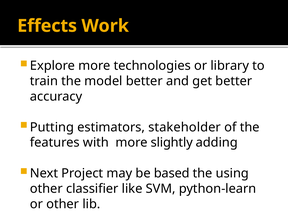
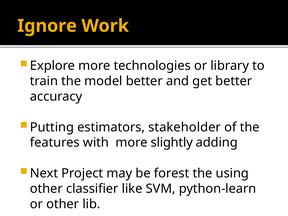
Effects: Effects -> Ignore
based: based -> forest
